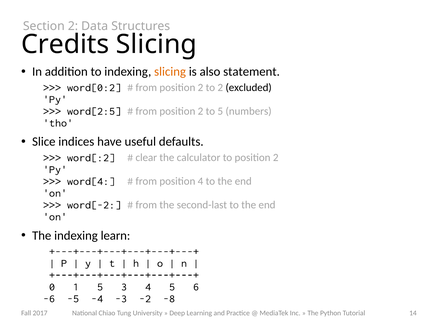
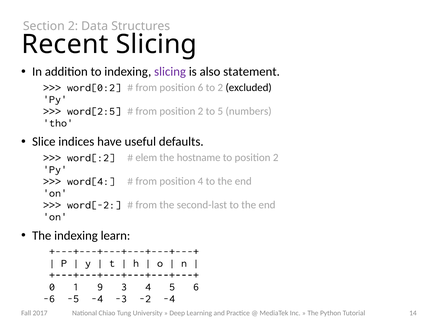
Credits: Credits -> Recent
slicing at (170, 72) colour: orange -> purple
2 at (201, 87): 2 -> 6
clear: clear -> elem
calculator: calculator -> hostname
1 5: 5 -> 9
-2 -8: -8 -> -4
